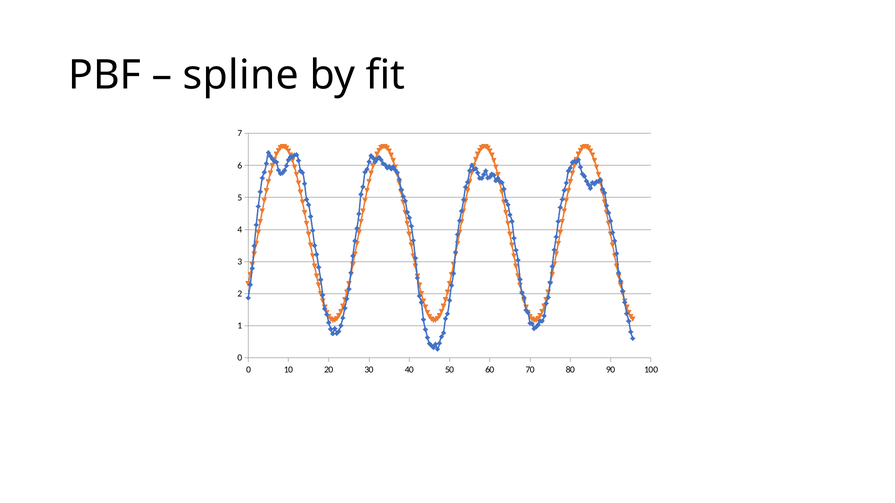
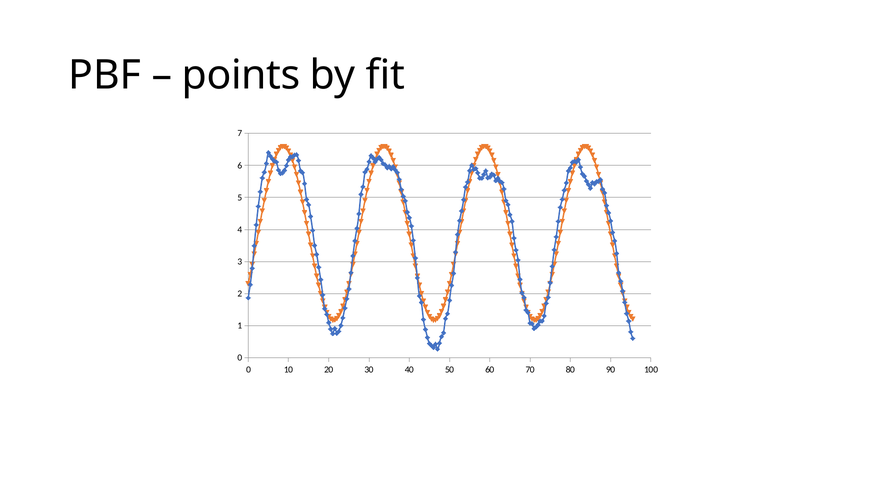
spline: spline -> points
